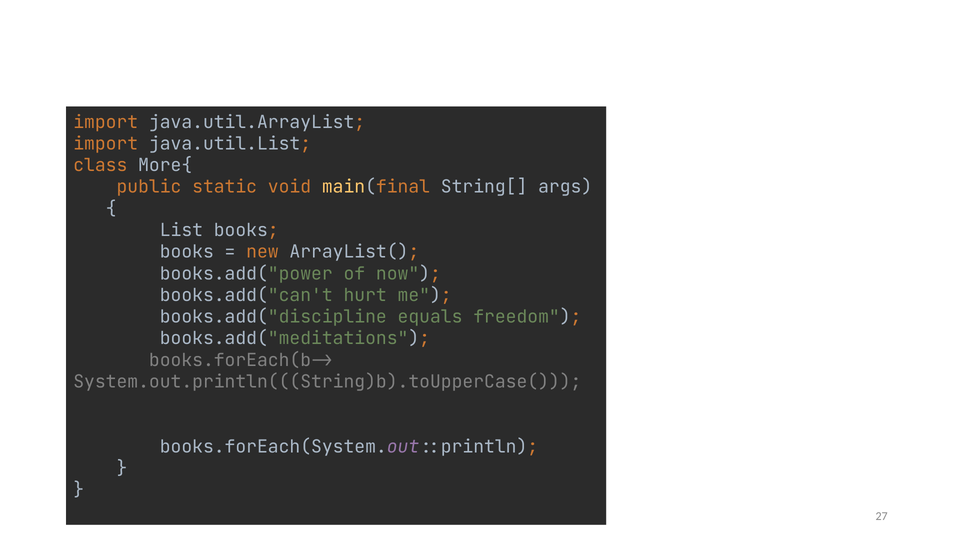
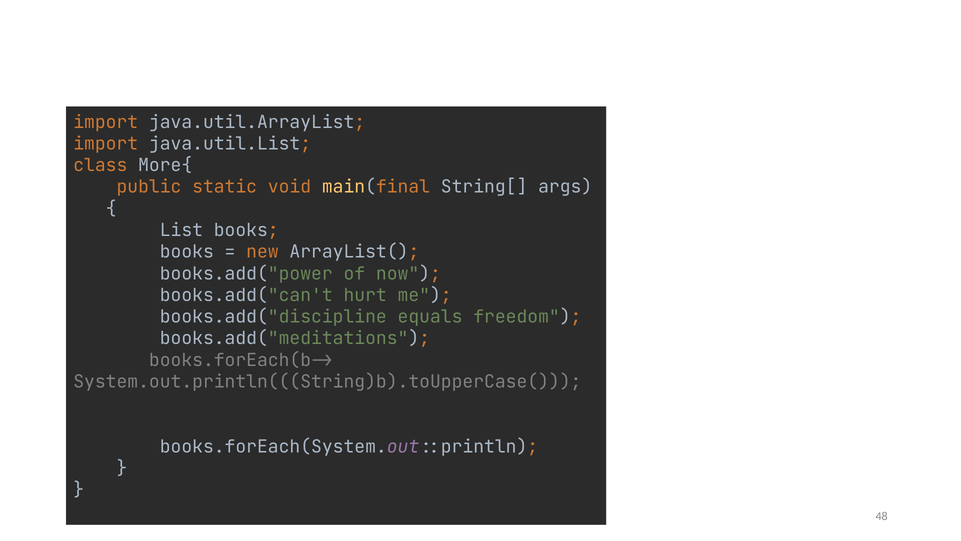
27: 27 -> 48
